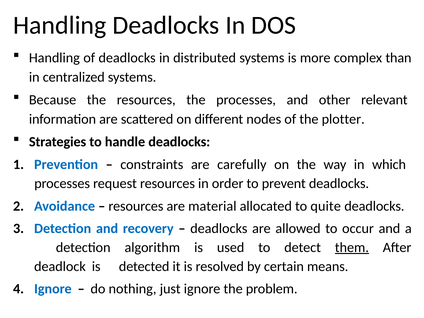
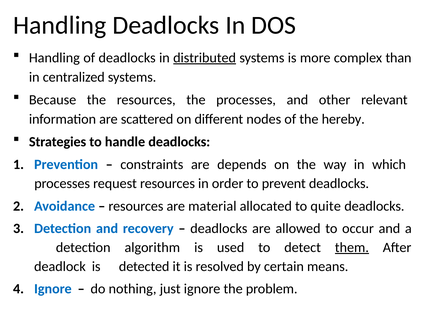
distributed underline: none -> present
plotter: plotter -> hereby
carefully: carefully -> depends
